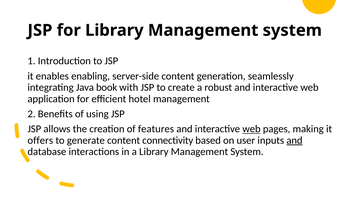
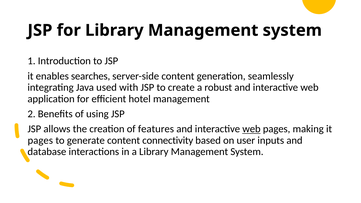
enabling: enabling -> searches
book: book -> used
offers at (40, 140): offers -> pages
and at (294, 140) underline: present -> none
